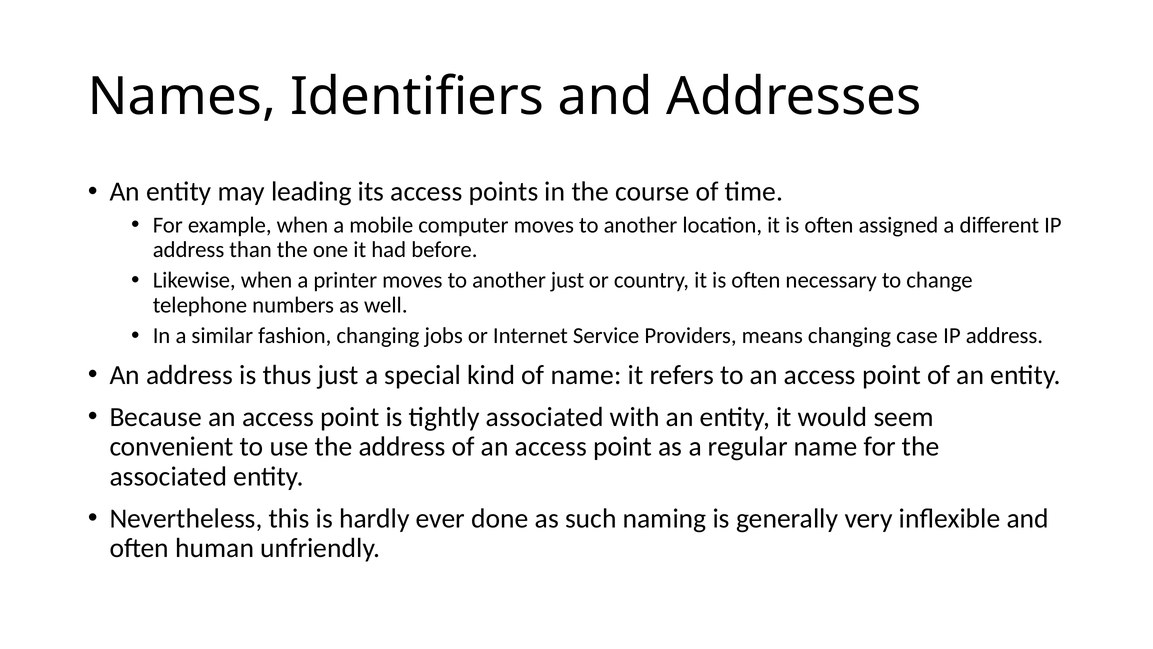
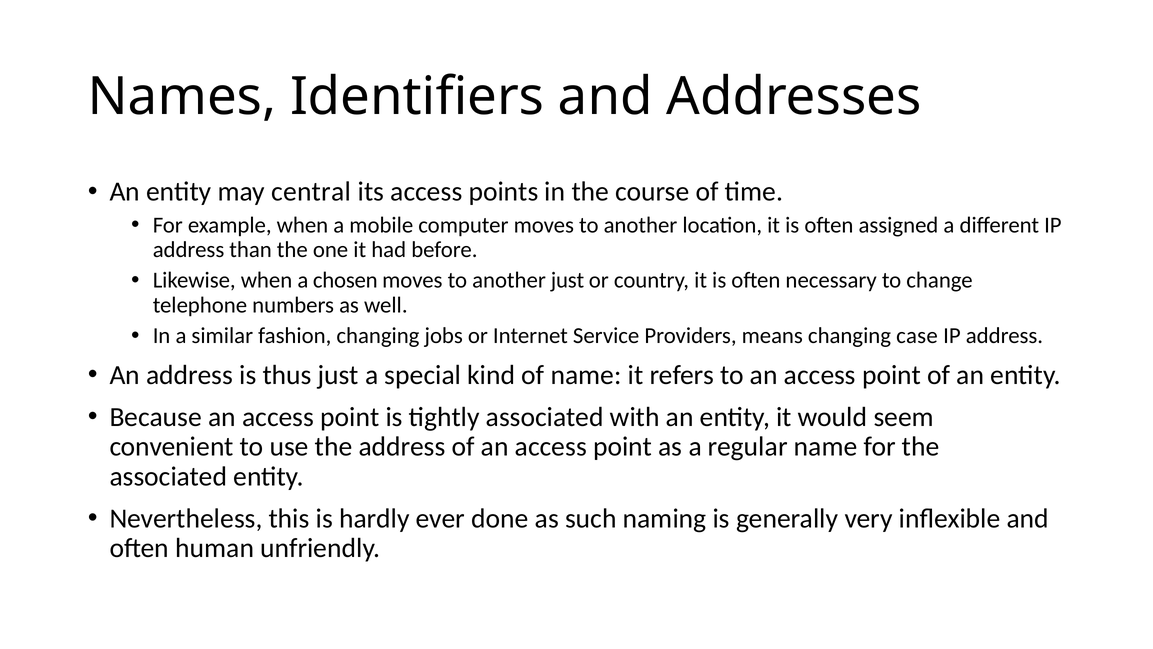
leading: leading -> central
printer: printer -> chosen
